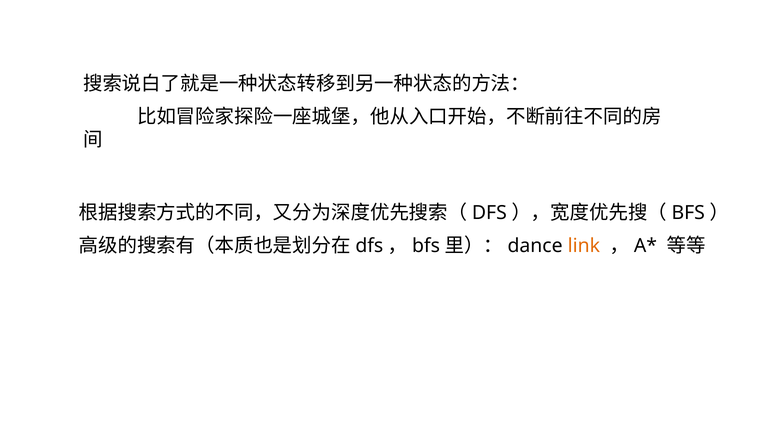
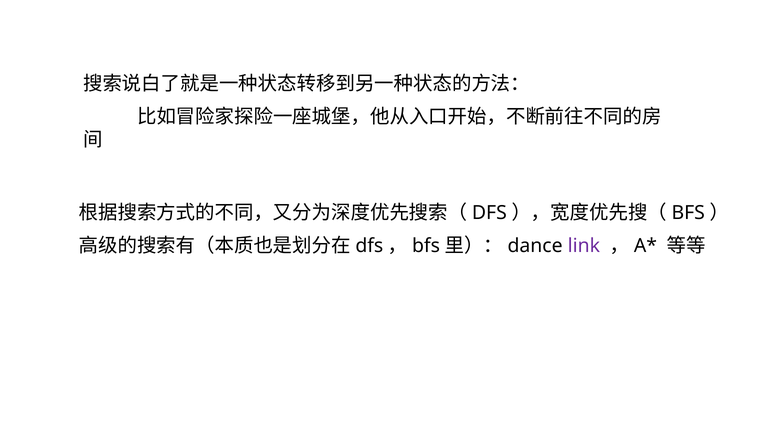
link colour: orange -> purple
